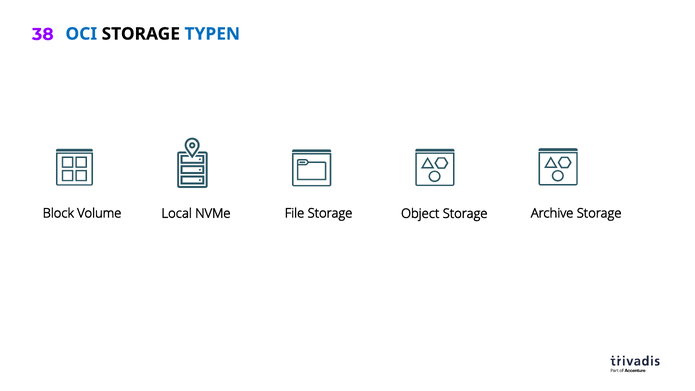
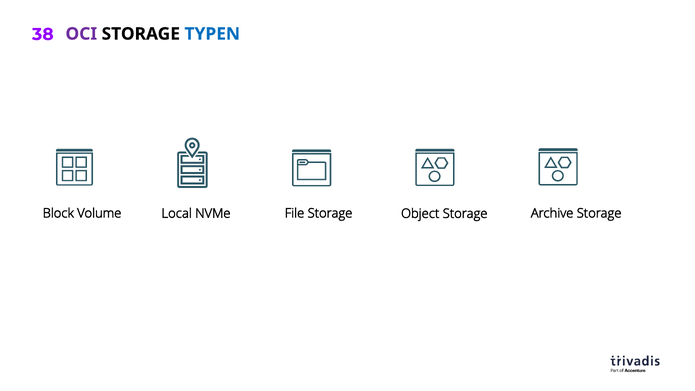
OCI colour: blue -> purple
